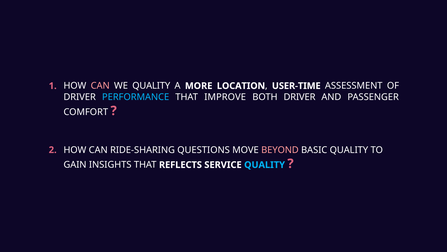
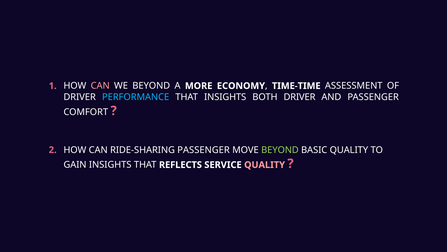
WE QUALITY: QUALITY -> BEYOND
LOCATION: LOCATION -> ECONOMY
USER-TIME: USER-TIME -> TIME-TIME
THAT IMPROVE: IMPROVE -> INSIGHTS
RIDE-SHARING QUESTIONS: QUESTIONS -> PASSENGER
BEYOND at (280, 150) colour: pink -> light green
QUALITY at (265, 165) colour: light blue -> pink
